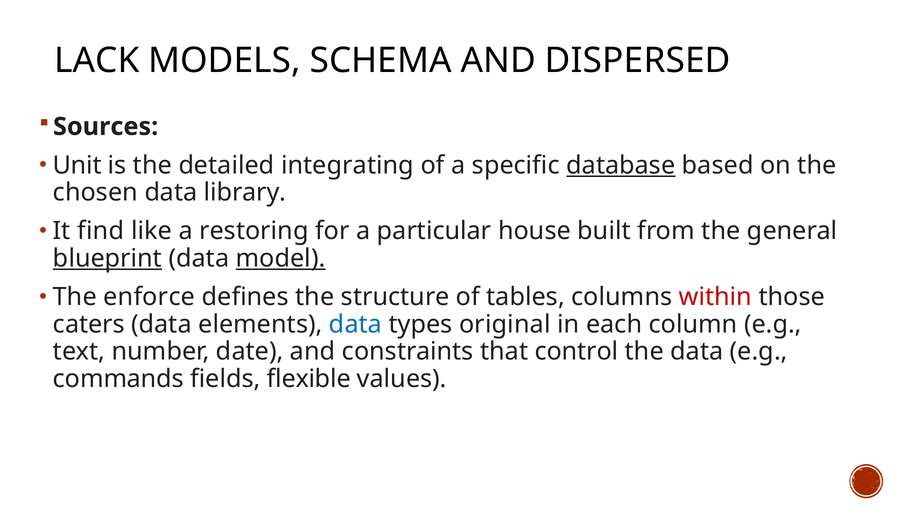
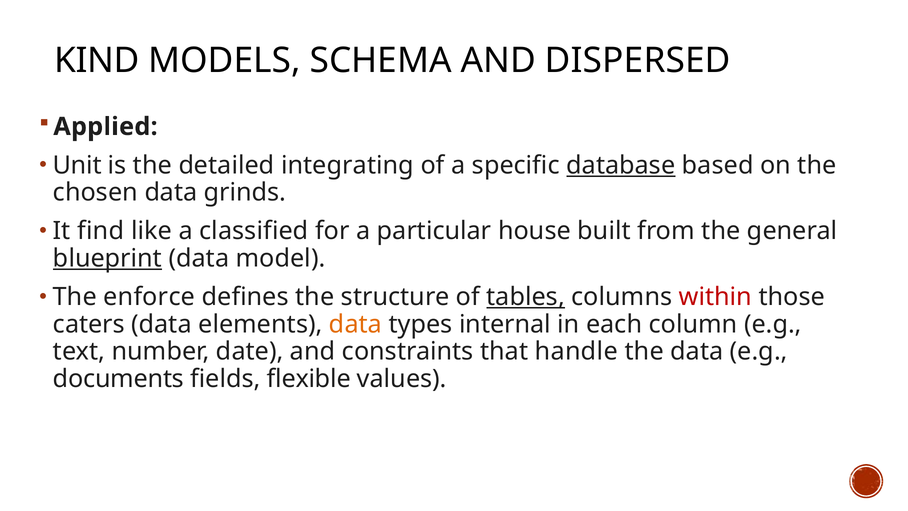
LACK: LACK -> KIND
Sources: Sources -> Applied
library: library -> grinds
restoring: restoring -> classified
model underline: present -> none
tables underline: none -> present
data at (355, 324) colour: blue -> orange
original: original -> internal
control: control -> handle
commands: commands -> documents
